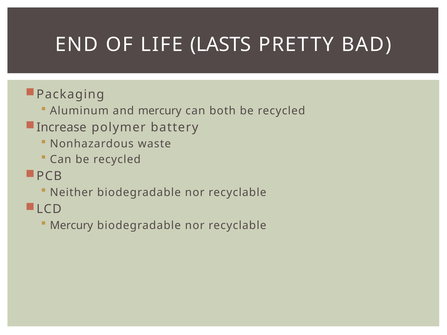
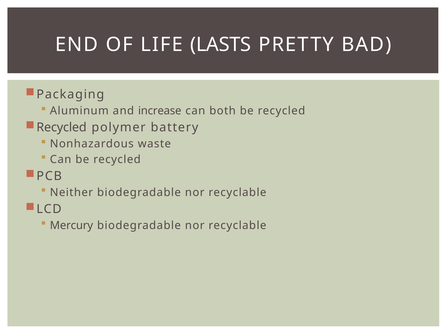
and mercury: mercury -> increase
Increase at (61, 128): Increase -> Recycled
